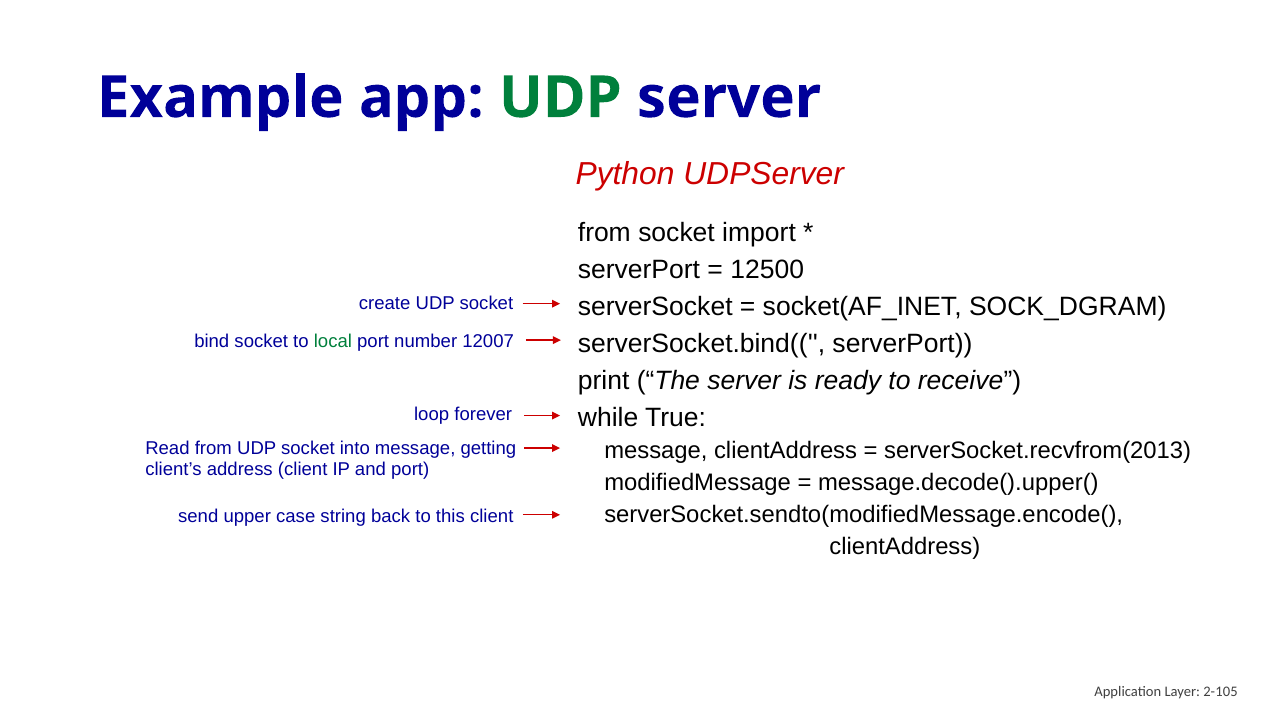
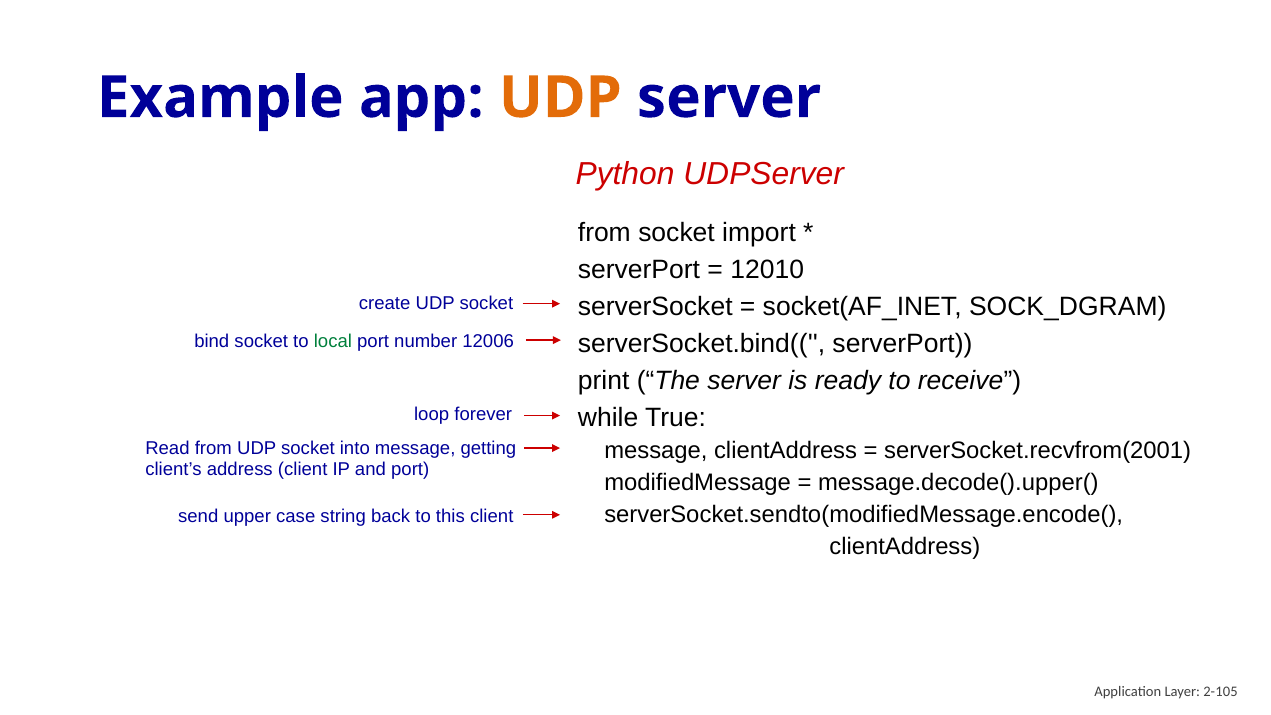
UDP at (560, 98) colour: green -> orange
12500: 12500 -> 12010
12007: 12007 -> 12006
serverSocket.recvfrom(2013: serverSocket.recvfrom(2013 -> serverSocket.recvfrom(2001
